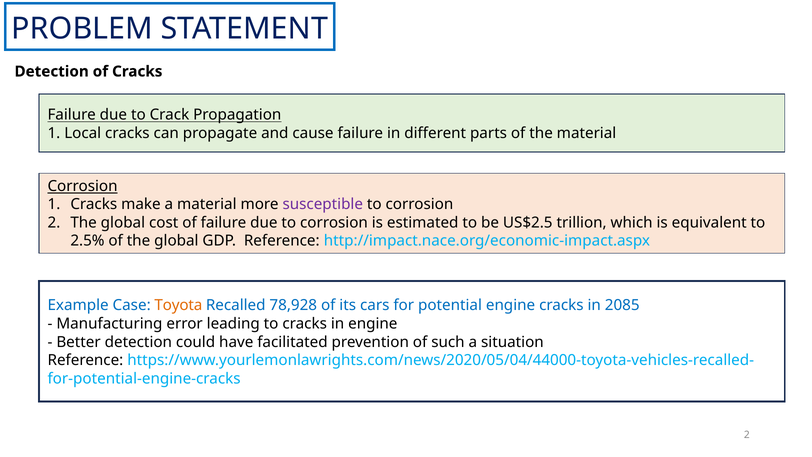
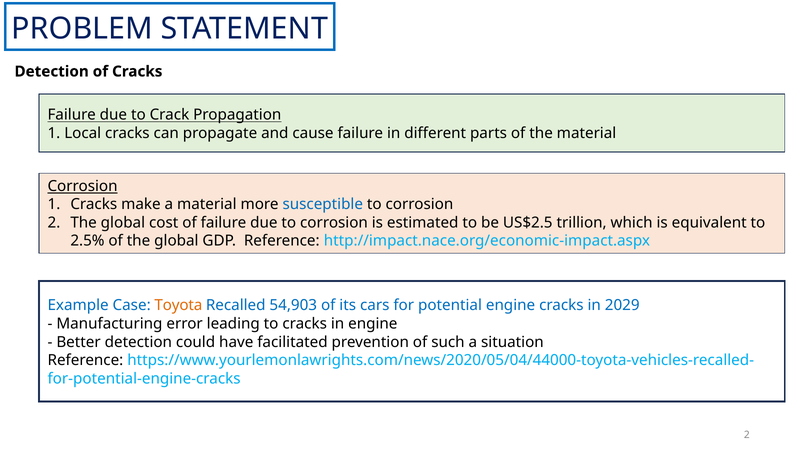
susceptible colour: purple -> blue
78,928: 78,928 -> 54,903
2085: 2085 -> 2029
